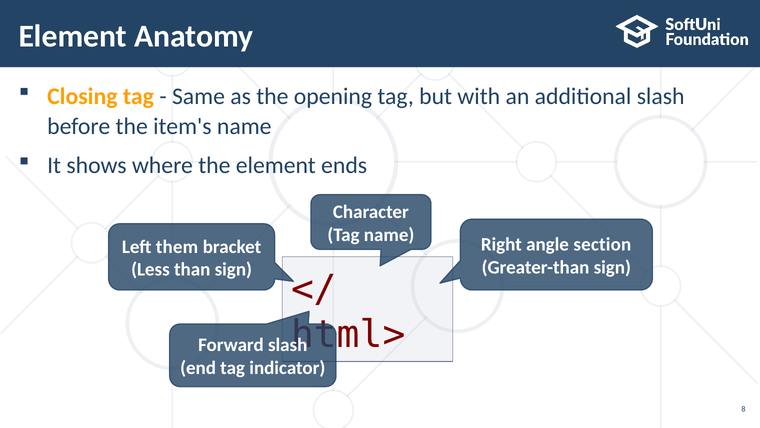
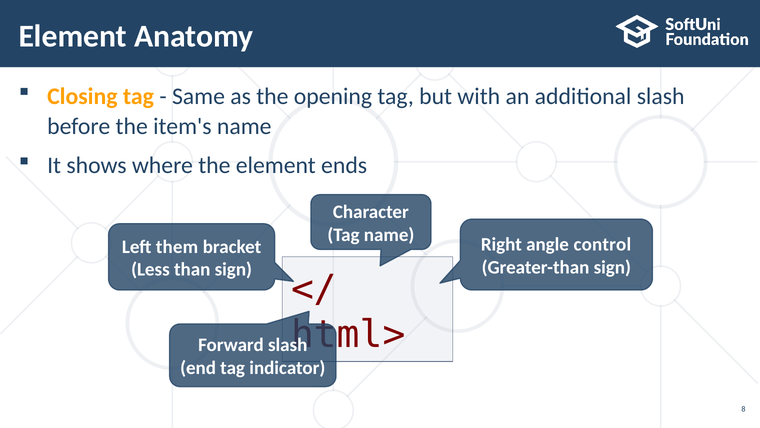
section: section -> control
